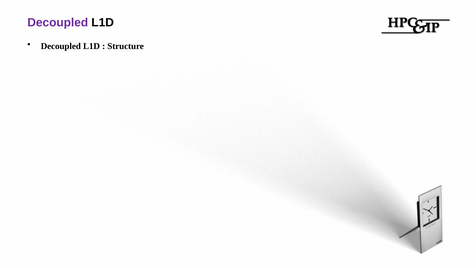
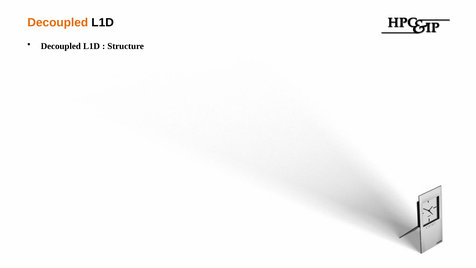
Decoupled at (58, 23) colour: purple -> orange
